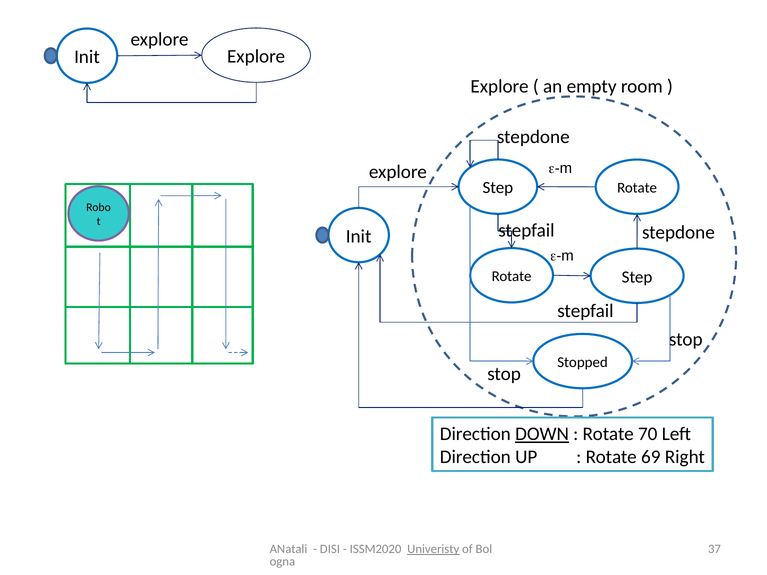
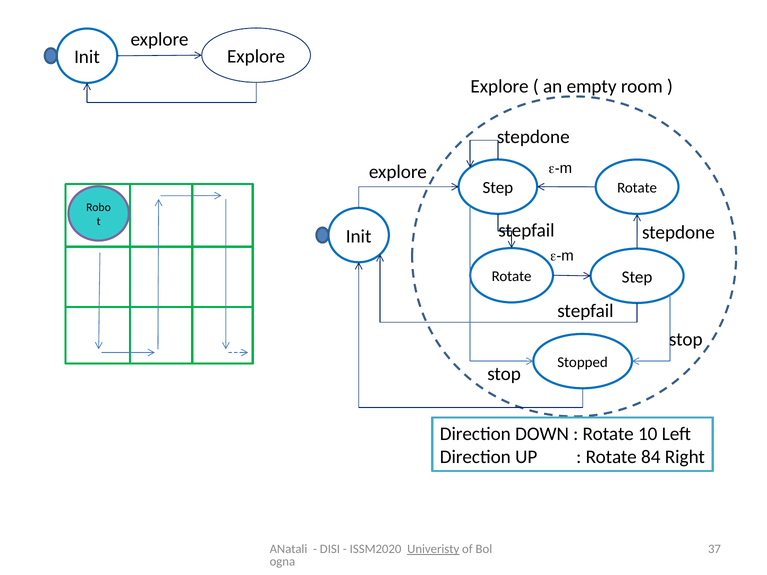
DOWN underline: present -> none
70: 70 -> 10
69: 69 -> 84
